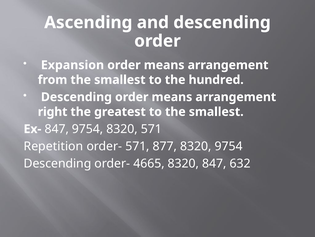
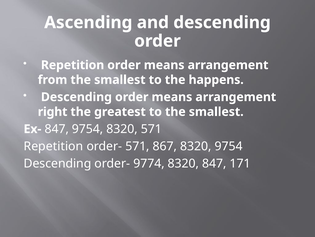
Expansion at (72, 65): Expansion -> Repetition
hundred: hundred -> happens
877: 877 -> 867
4665: 4665 -> 9774
632: 632 -> 171
